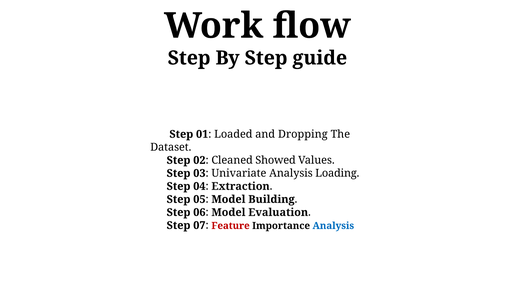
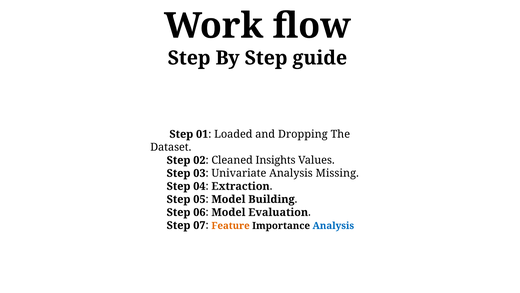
Showed: Showed -> Insights
Loading: Loading -> Missing
Feature colour: red -> orange
